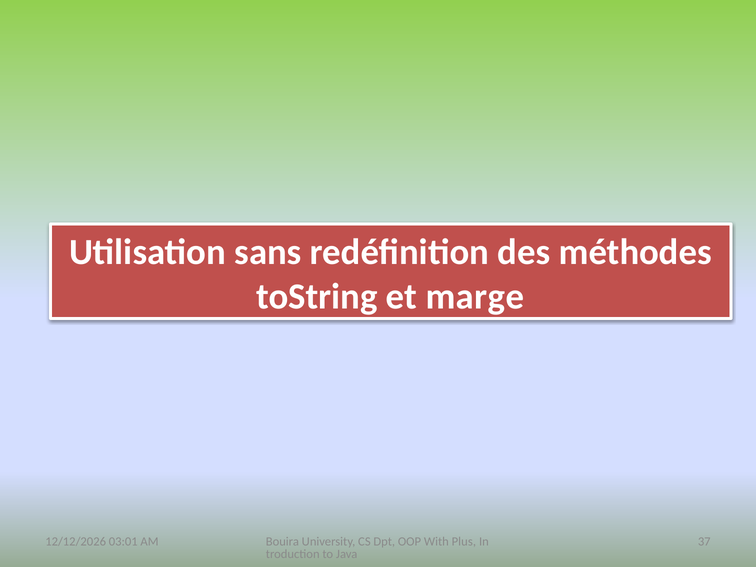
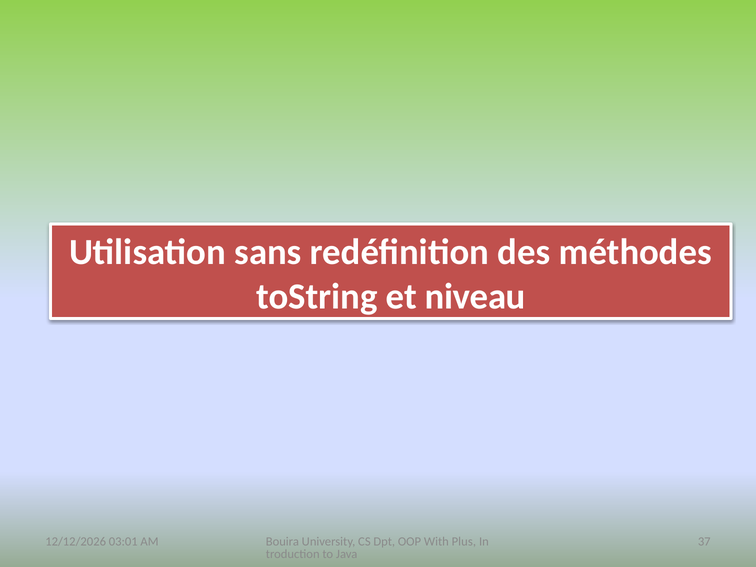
marge: marge -> niveau
